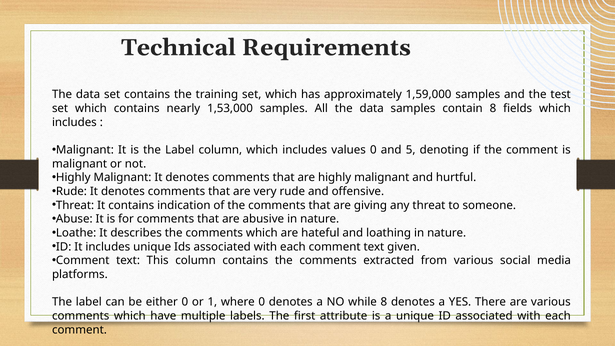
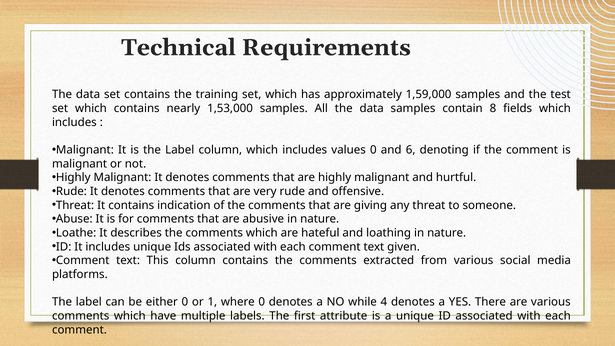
5: 5 -> 6
while 8: 8 -> 4
